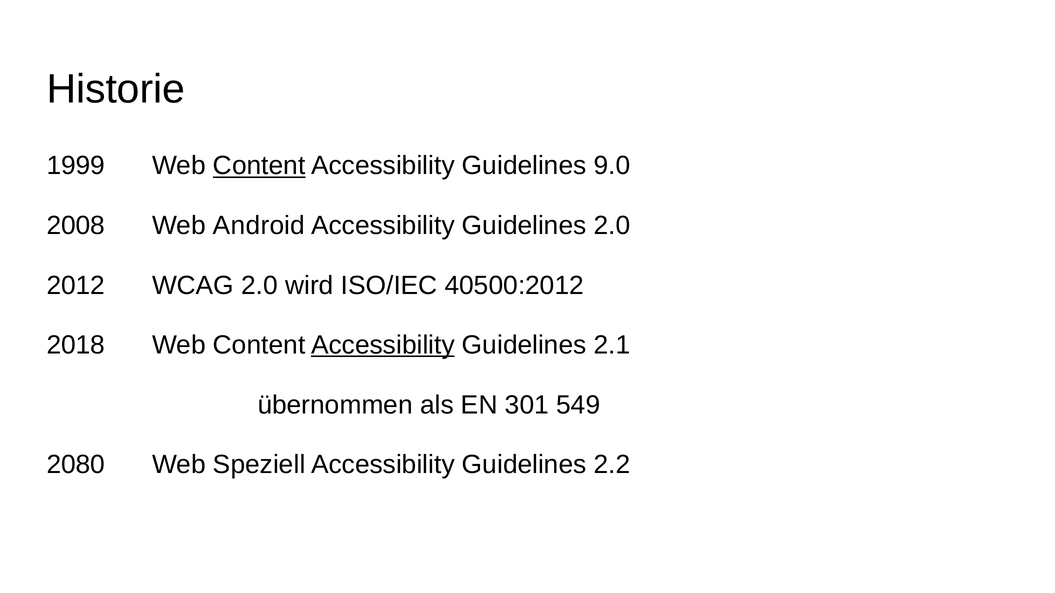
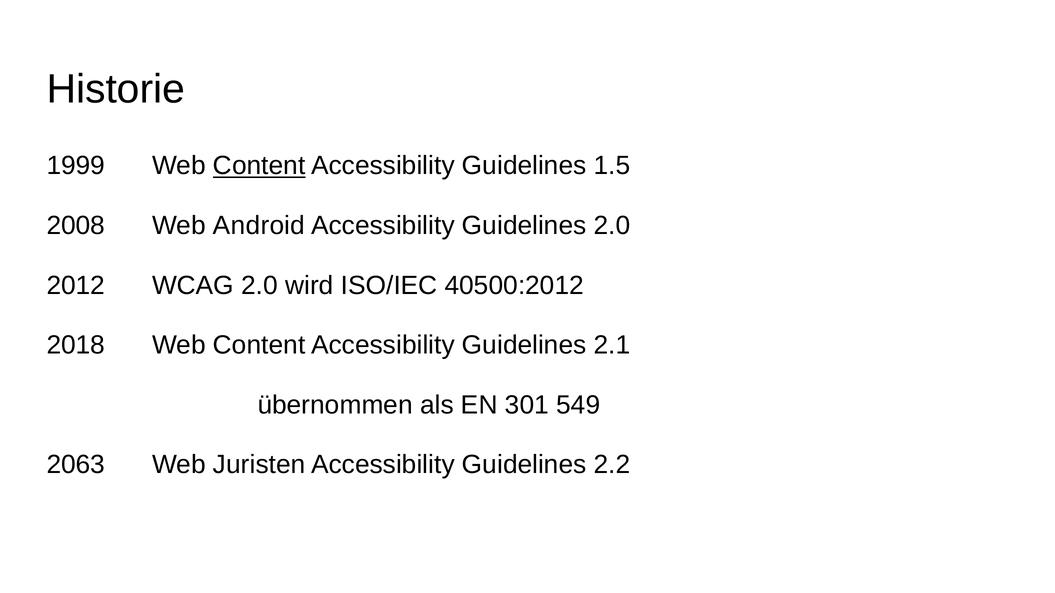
9.0: 9.0 -> 1.5
Accessibility at (383, 345) underline: present -> none
2080: 2080 -> 2063
Speziell: Speziell -> Juristen
